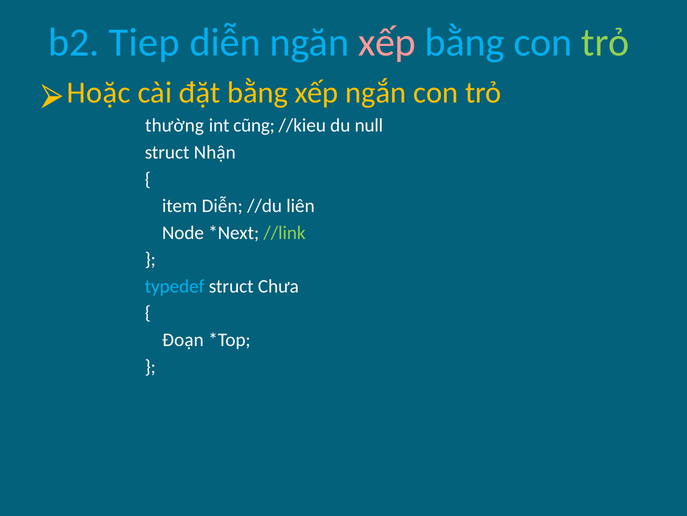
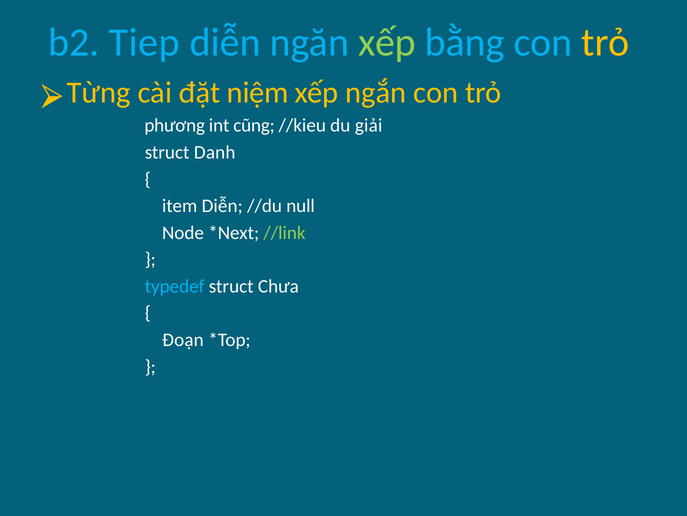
xếp at (387, 42) colour: pink -> light green
trỏ at (605, 42) colour: light green -> yellow
Hoặc: Hoặc -> Từng
đặt bằng: bằng -> niệm
thường: thường -> phương
null: null -> giải
Nhận: Nhận -> Danh
liên: liên -> null
